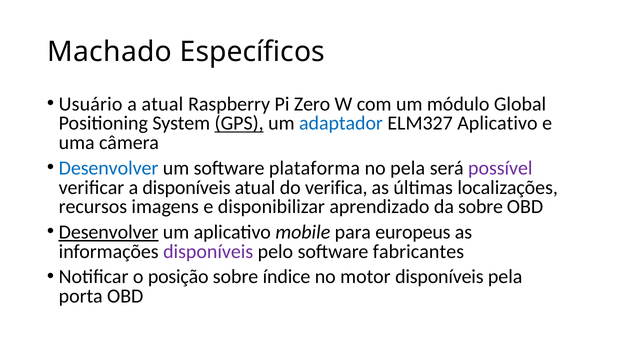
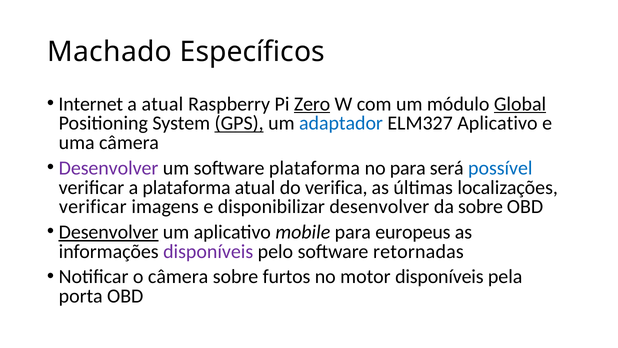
Usuário: Usuário -> Internet
Zero underline: none -> present
Global underline: none -> present
Desenvolver at (109, 168) colour: blue -> purple
no pela: pela -> para
possível colour: purple -> blue
a disponíveis: disponíveis -> plataforma
recursos at (93, 207): recursos -> verificar
disponibilizar aprendizado: aprendizado -> desenvolver
fabricantes: fabricantes -> retornadas
o posição: posição -> câmera
índice: índice -> furtos
